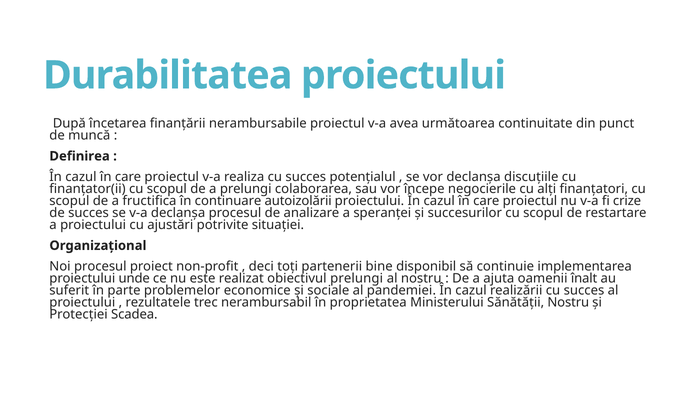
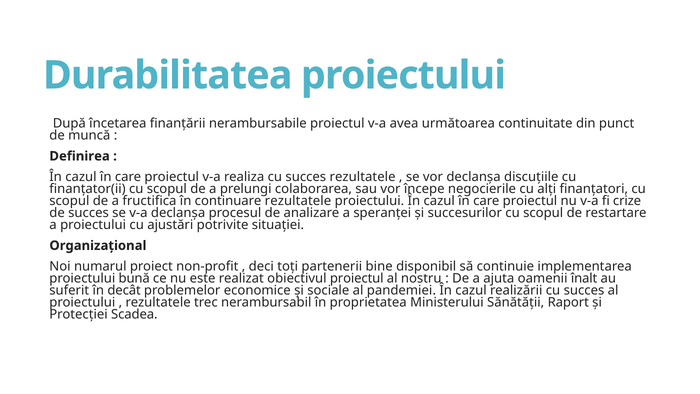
succes potențialul: potențialul -> rezultatele
continuare autoizolării: autoizolării -> rezultatele
Noi procesul: procesul -> numarul
unde: unde -> bună
obiectivul prelungi: prelungi -> proiectul
parte: parte -> decât
Sănătății Nostru: Nostru -> Raport
